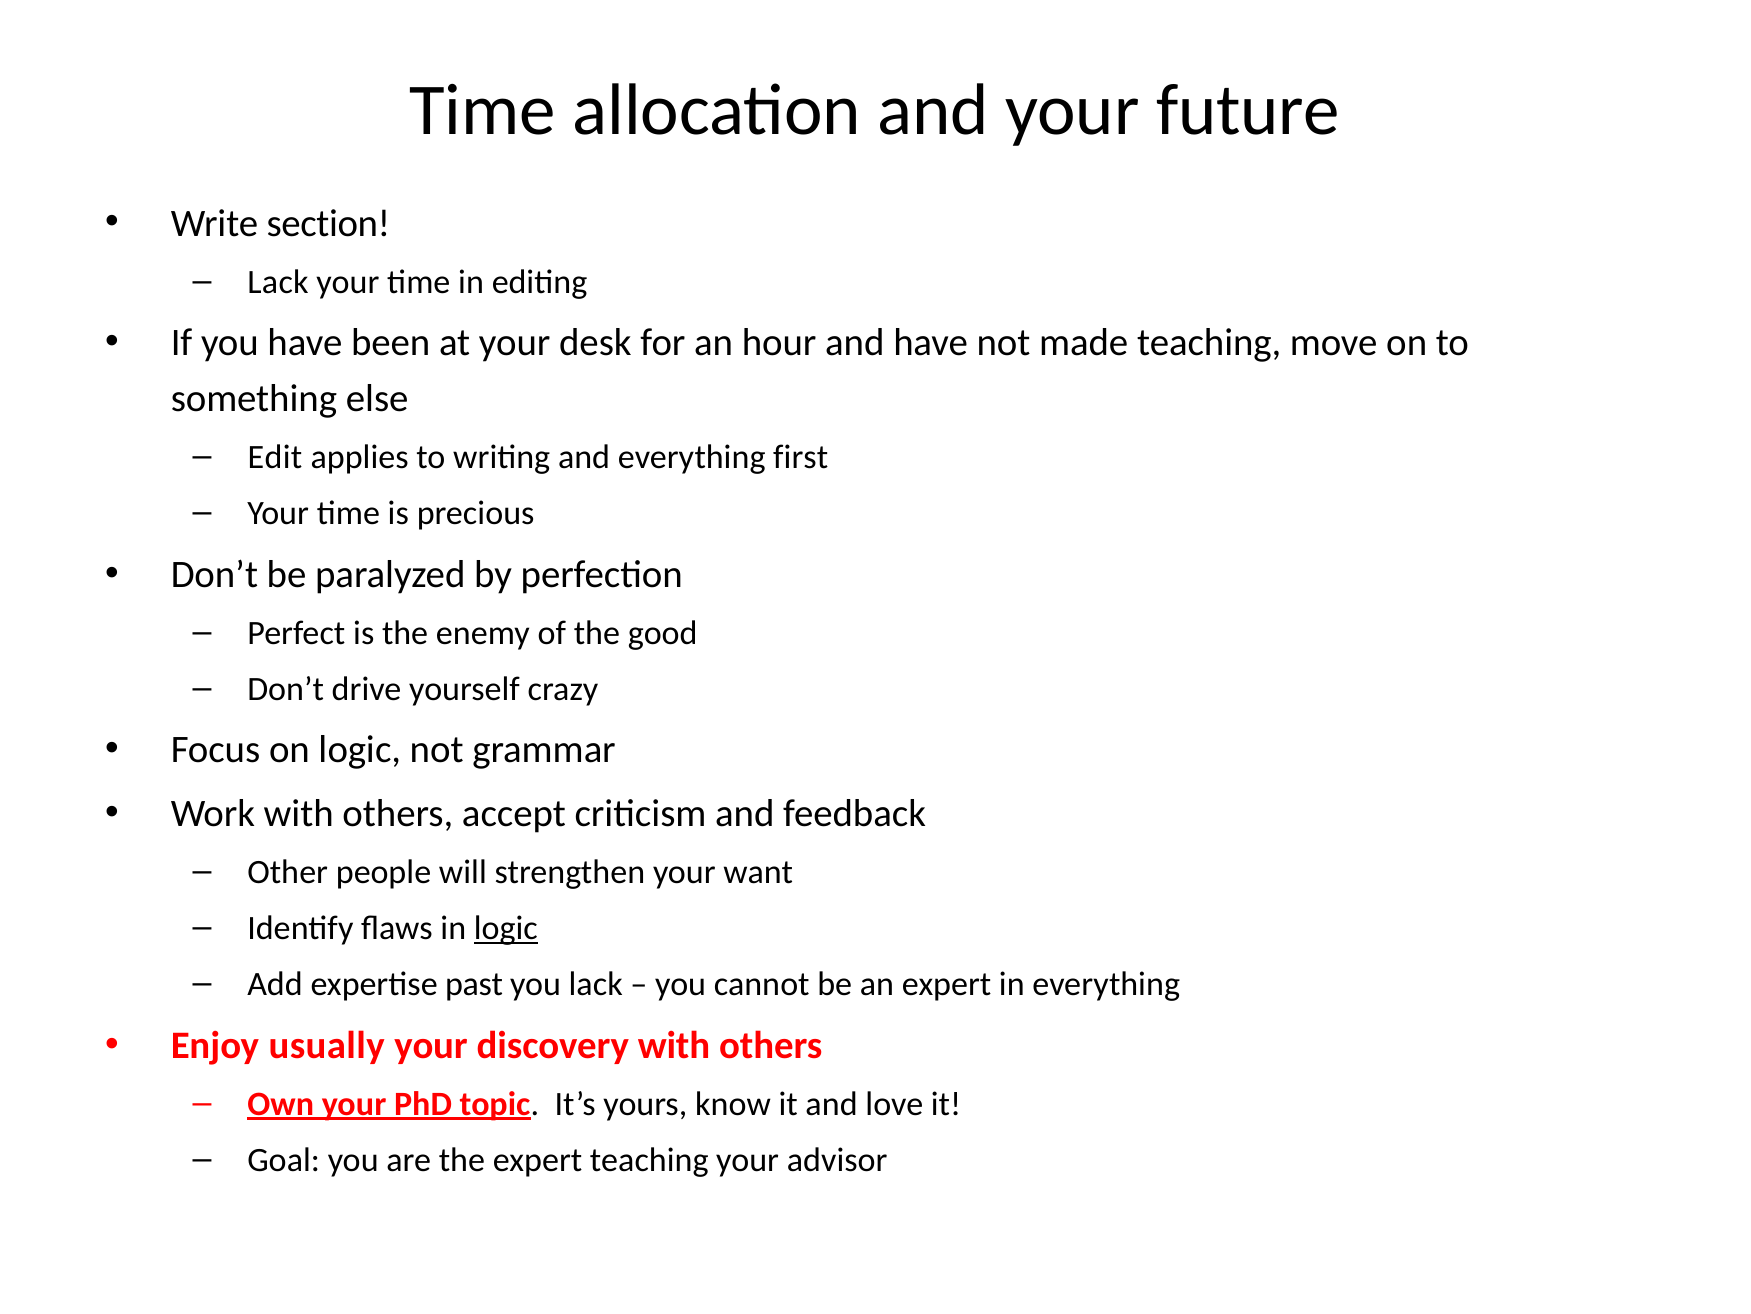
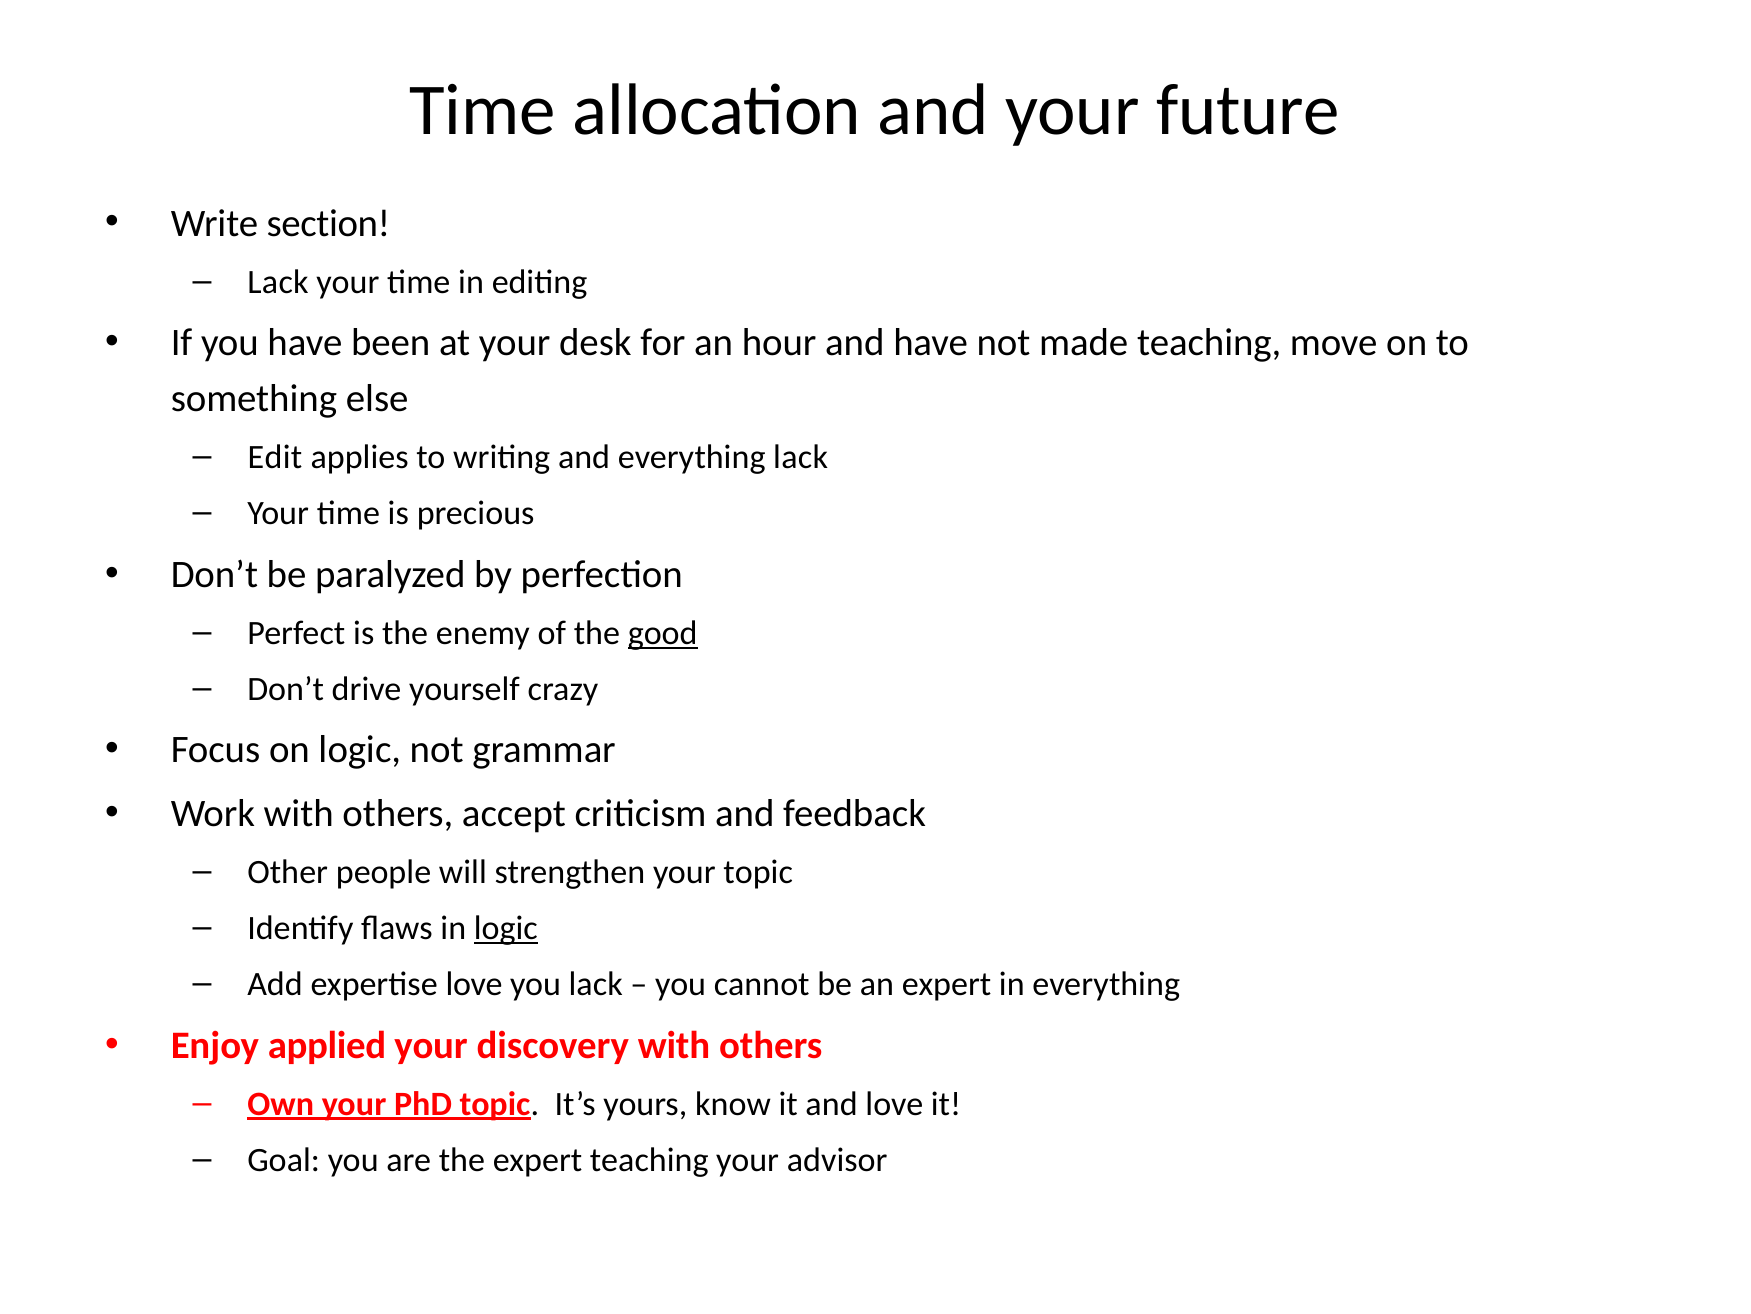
everything first: first -> lack
good underline: none -> present
your want: want -> topic
expertise past: past -> love
usually: usually -> applied
